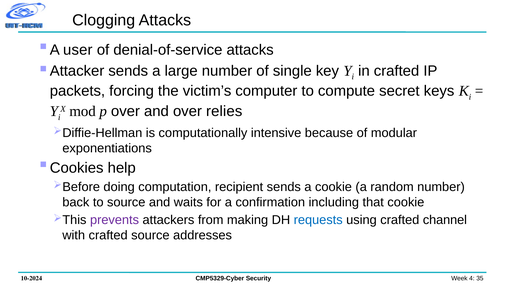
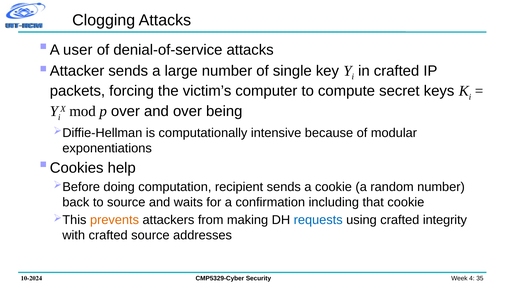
relies: relies -> being
prevents colour: purple -> orange
channel: channel -> integrity
